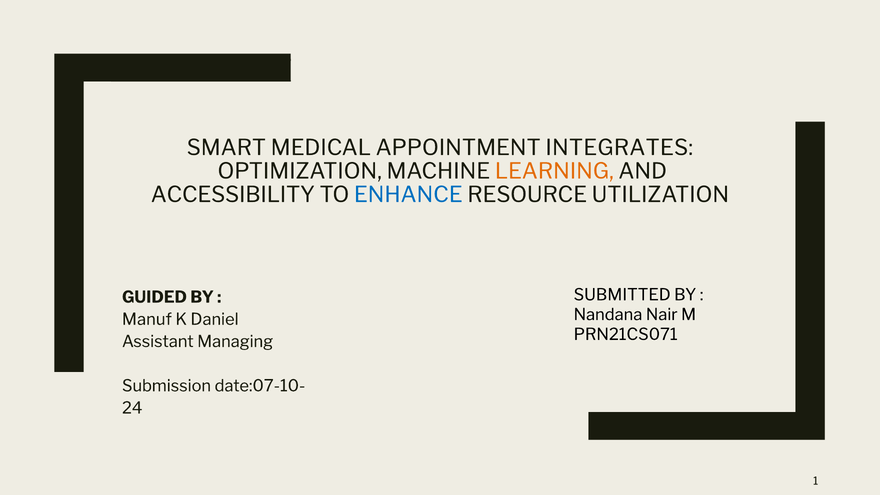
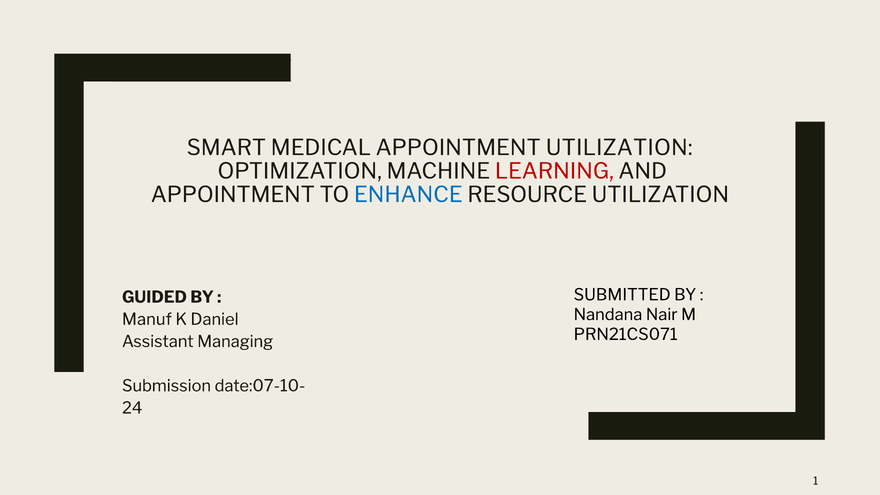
APPOINTMENT INTEGRATES: INTEGRATES -> UTILIZATION
LEARNING colour: orange -> red
ACCESSIBILITY at (233, 195): ACCESSIBILITY -> APPOINTMENT
